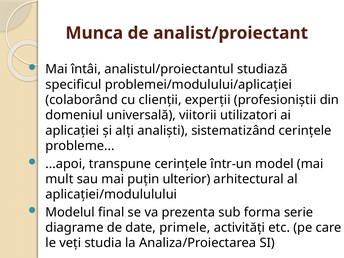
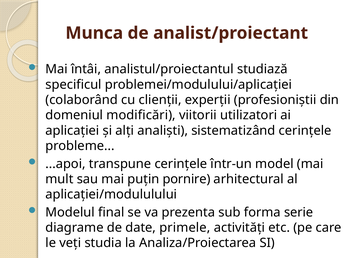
universală: universală -> modificări
ulterior: ulterior -> pornire
